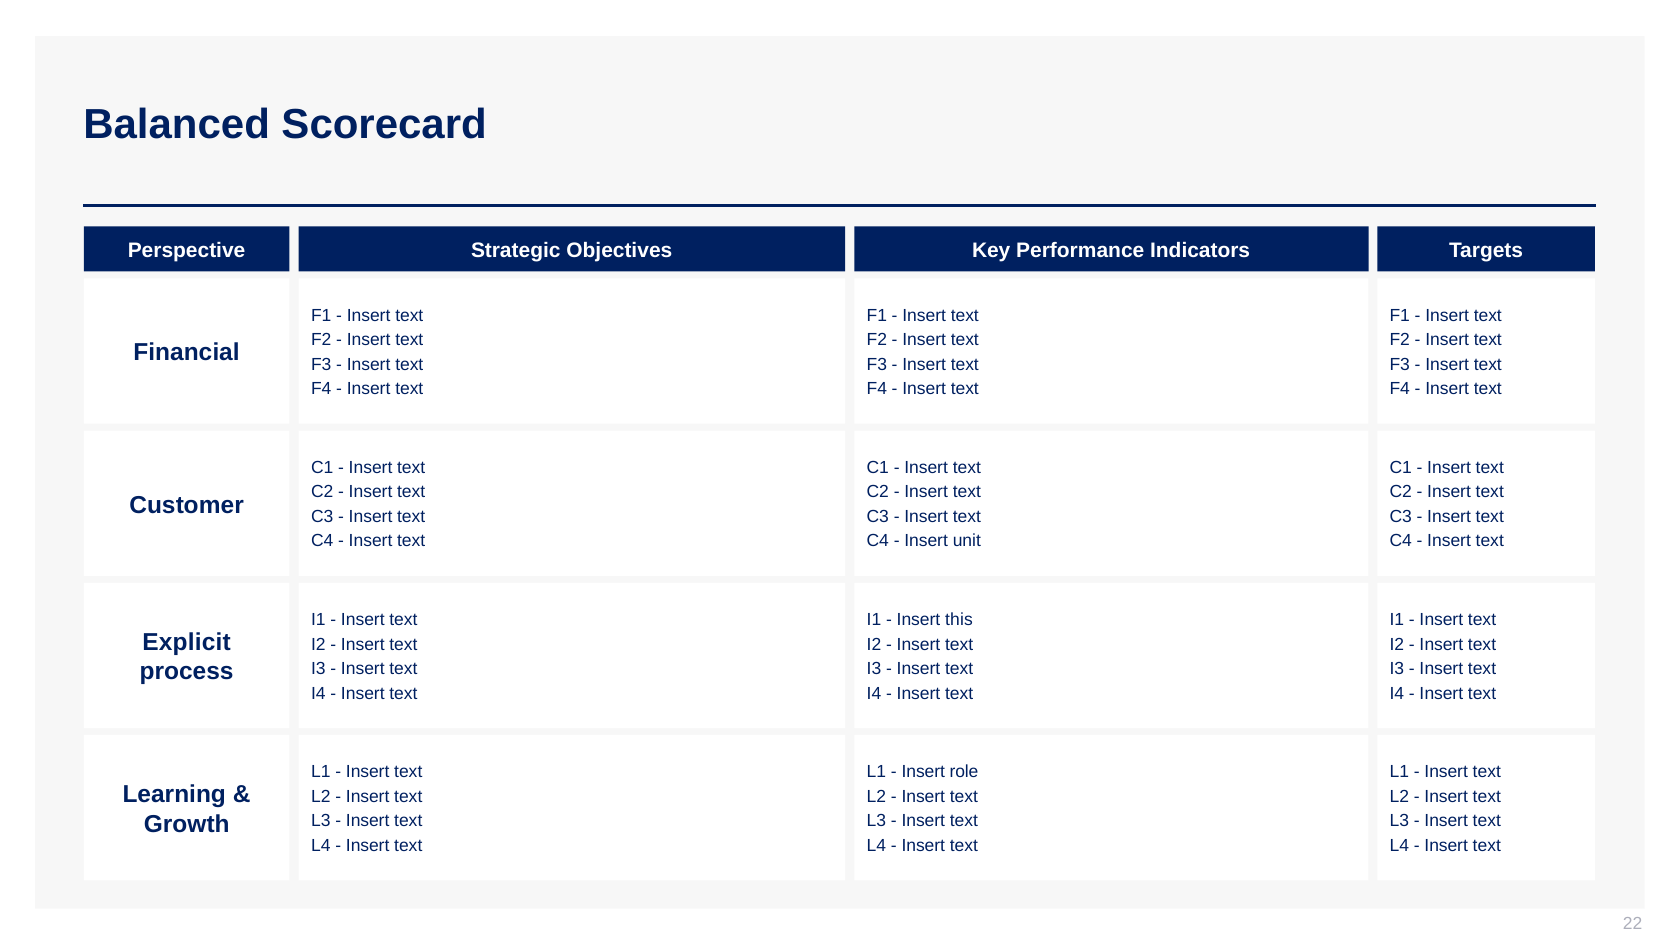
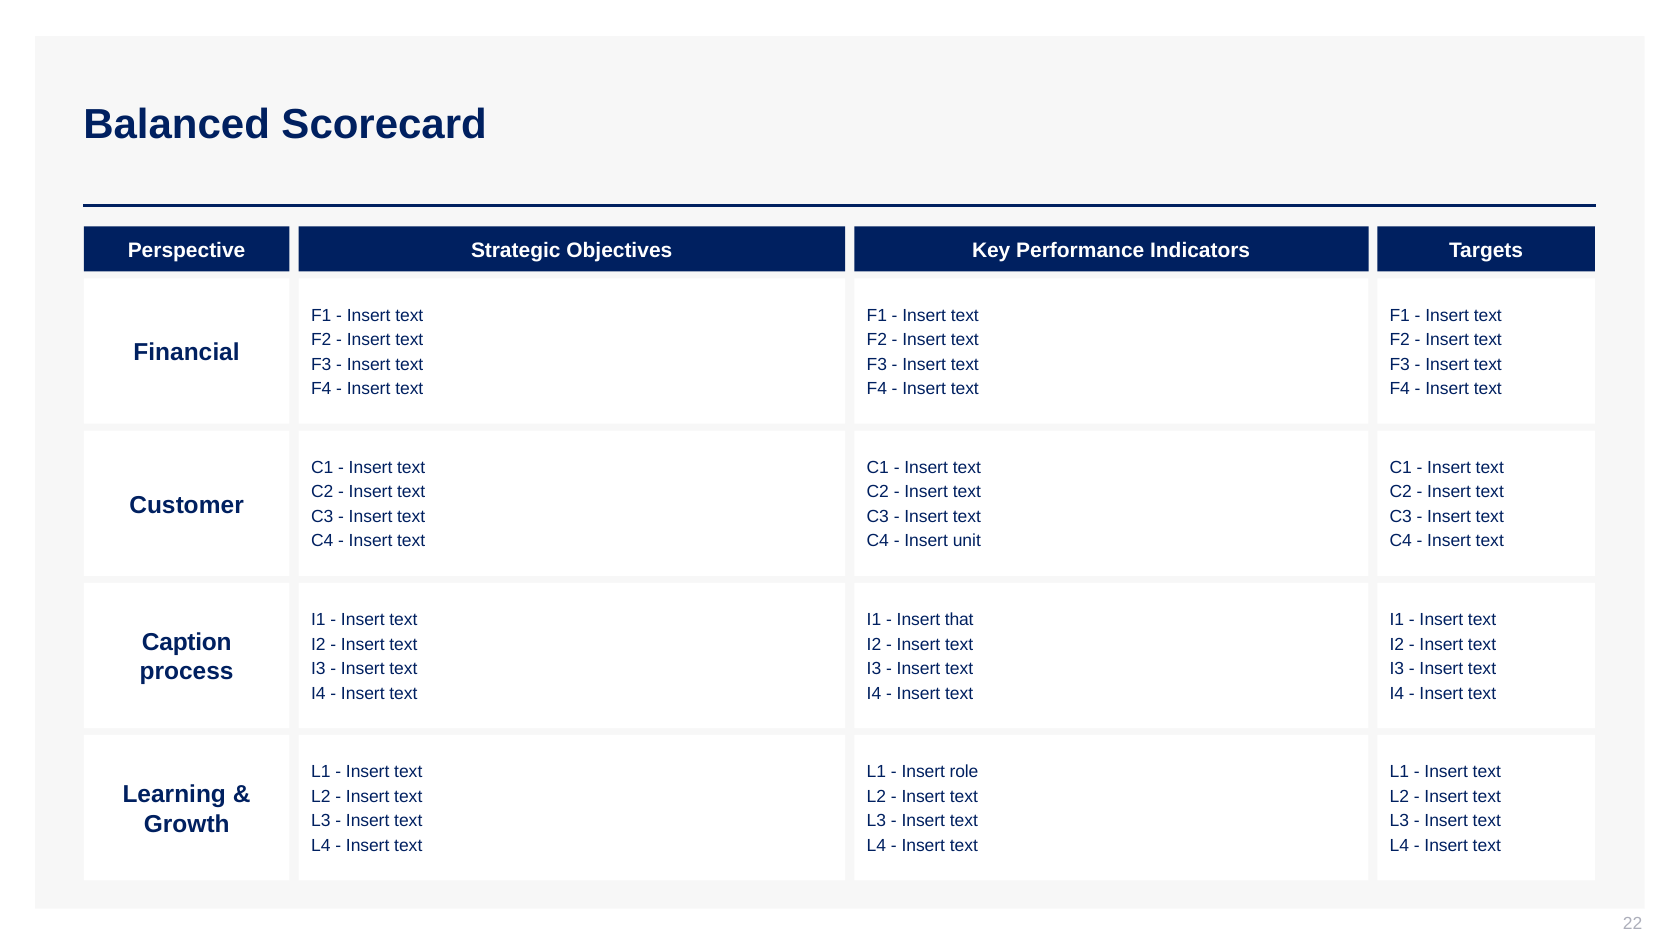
this: this -> that
Explicit: Explicit -> Caption
